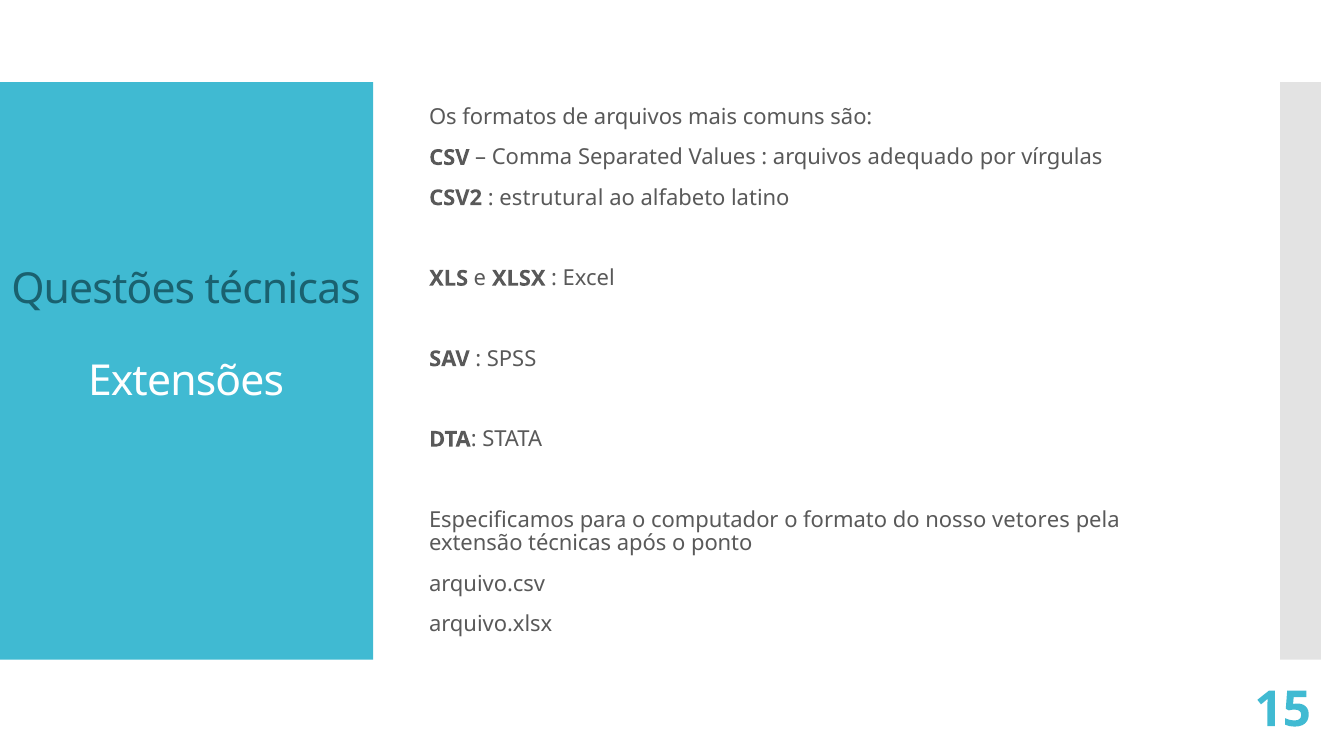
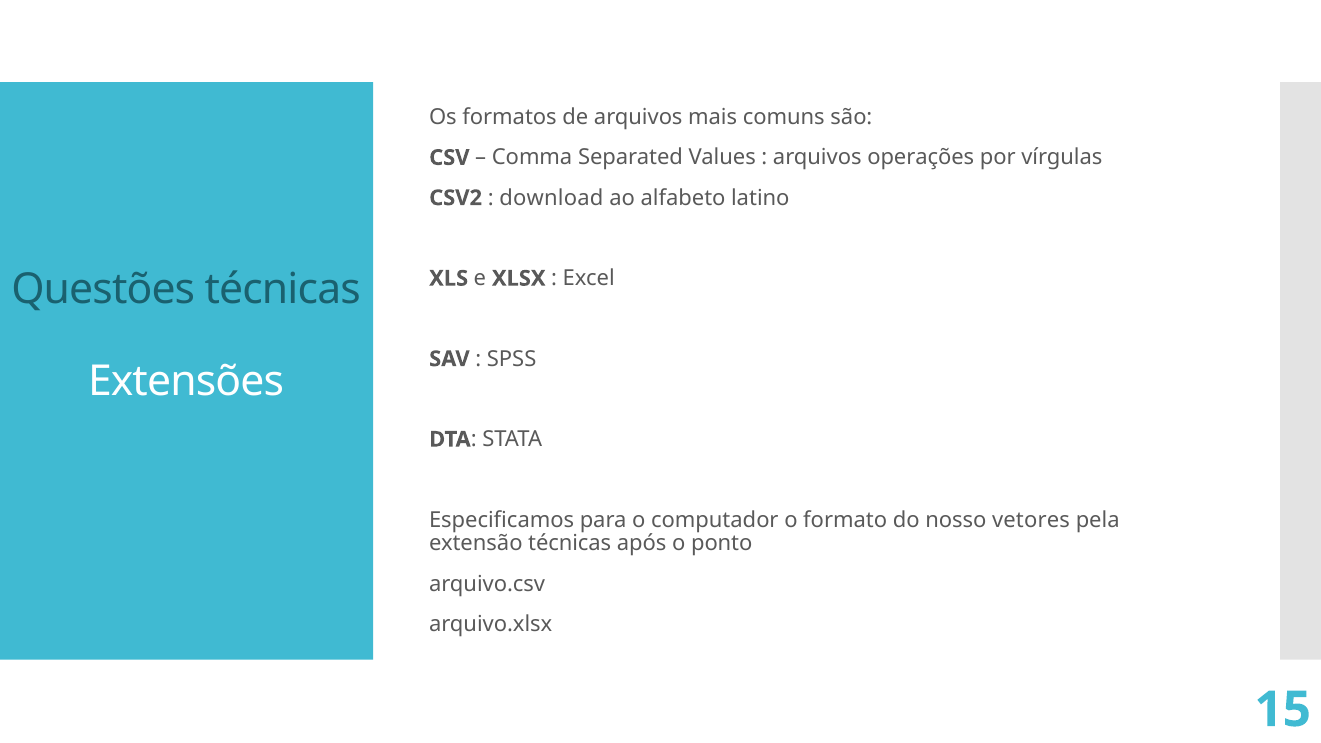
adequado: adequado -> operações
estrutural: estrutural -> download
